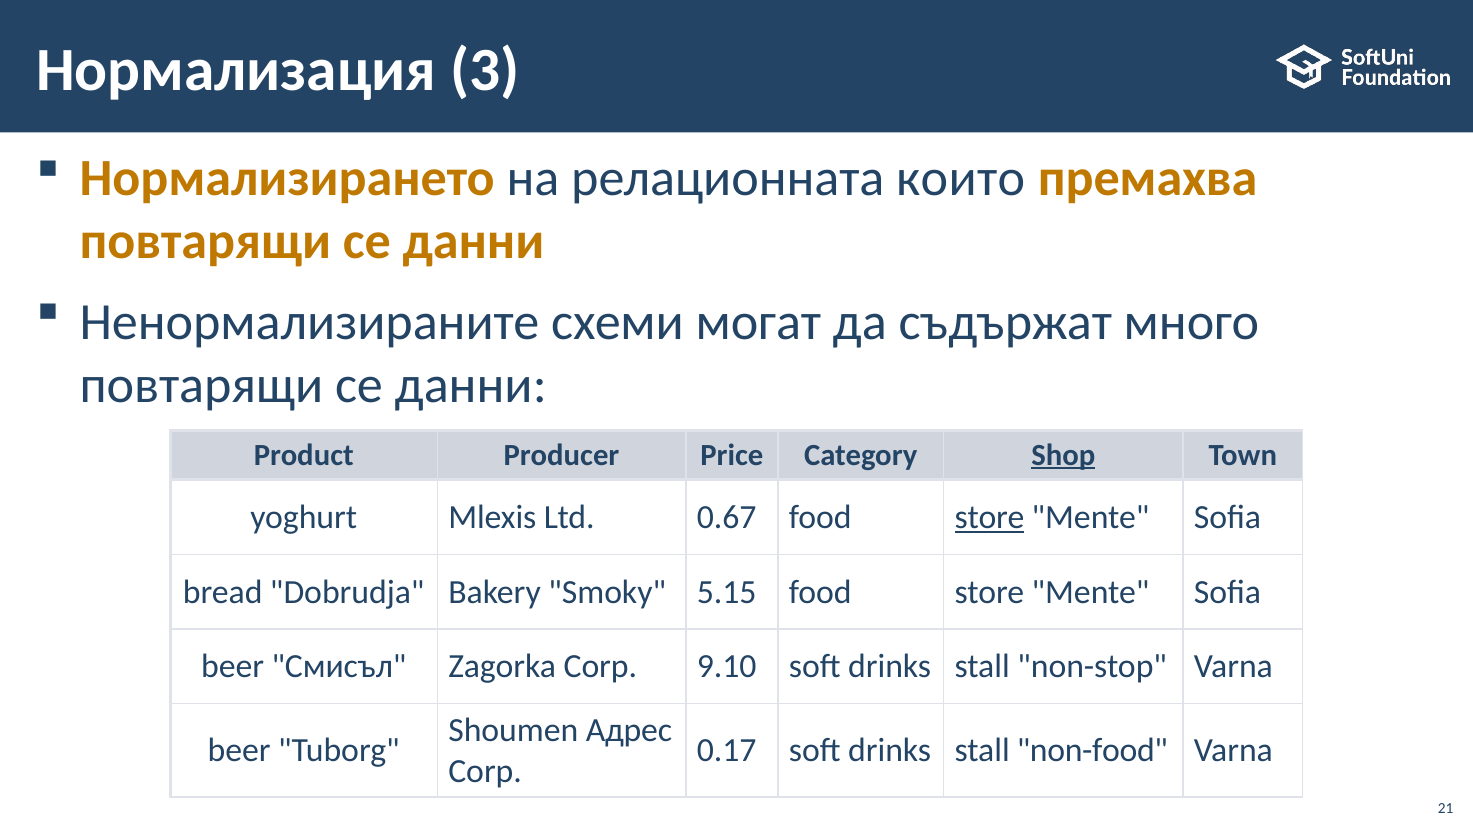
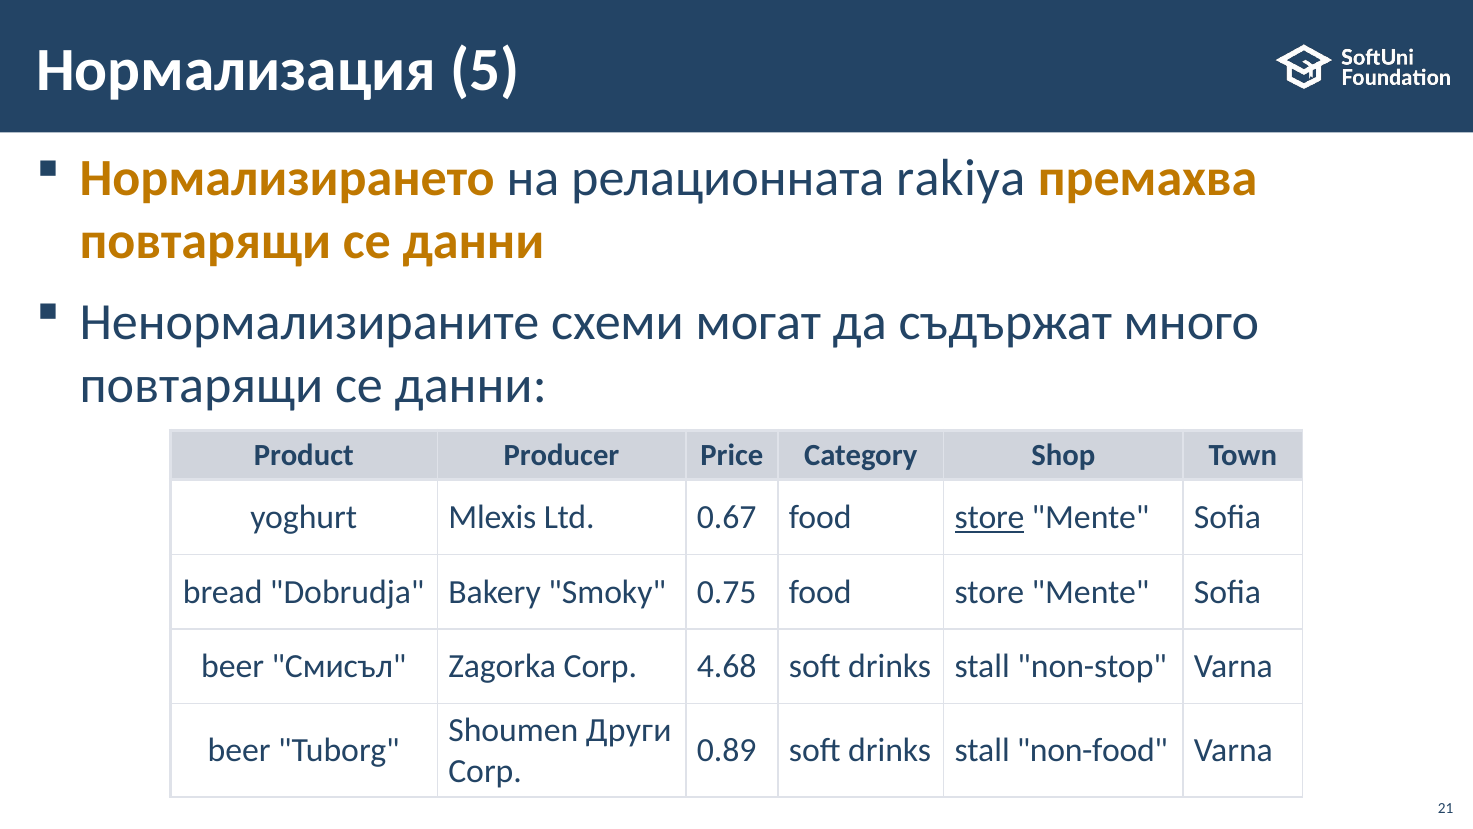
3: 3 -> 5
които: които -> rakiya
Shop underline: present -> none
5.15: 5.15 -> 0.75
9.10: 9.10 -> 4.68
Адрес: Адрес -> Други
0.17: 0.17 -> 0.89
